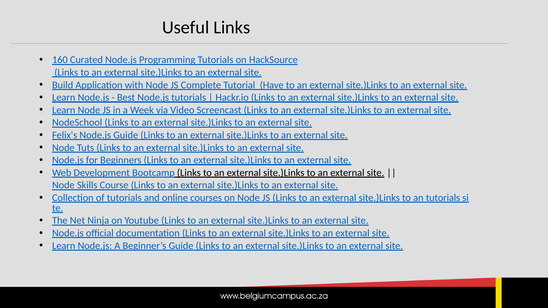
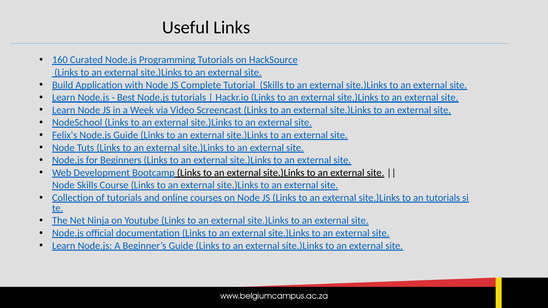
Tutorial Have: Have -> Skills
